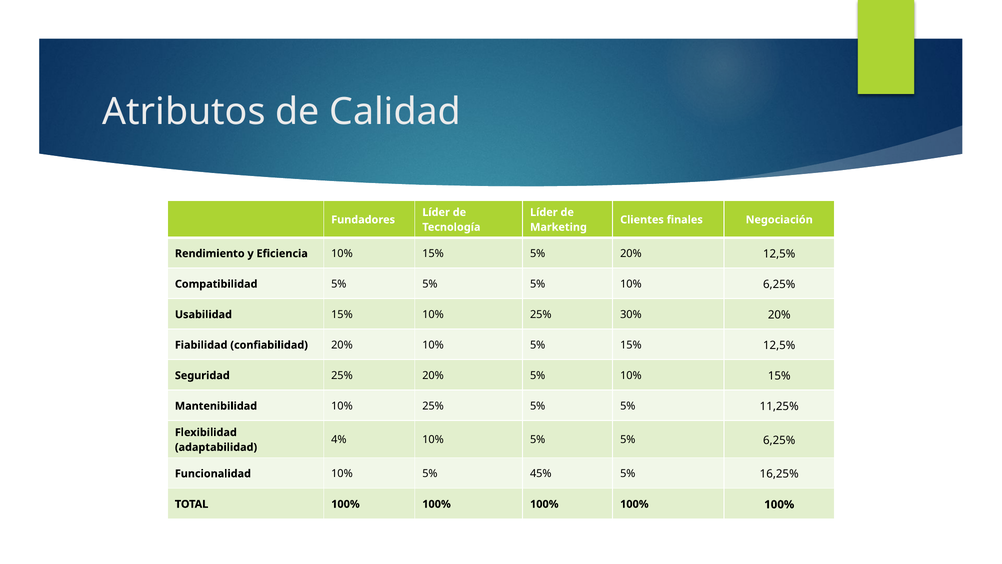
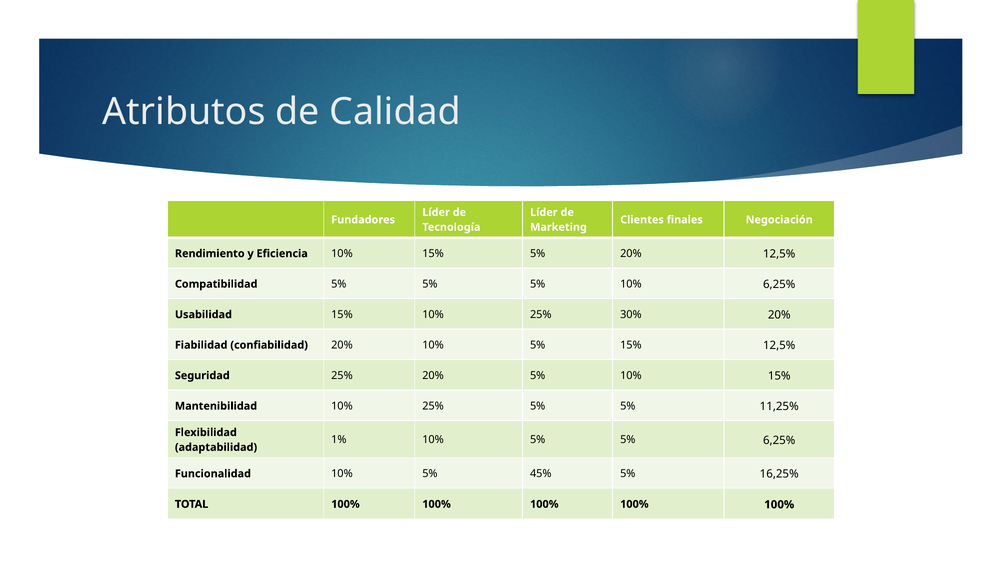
4%: 4% -> 1%
